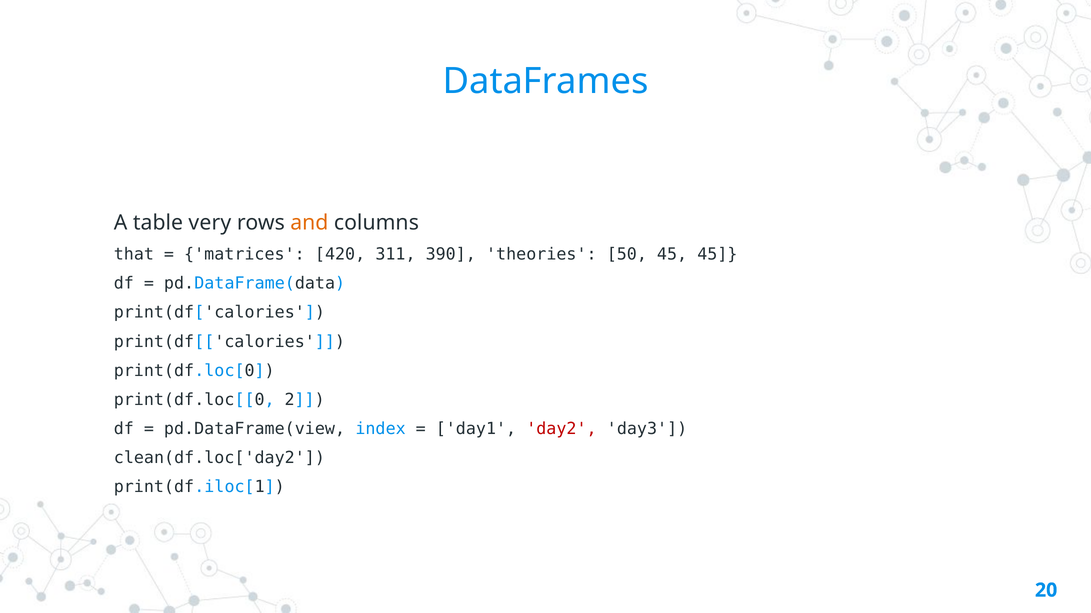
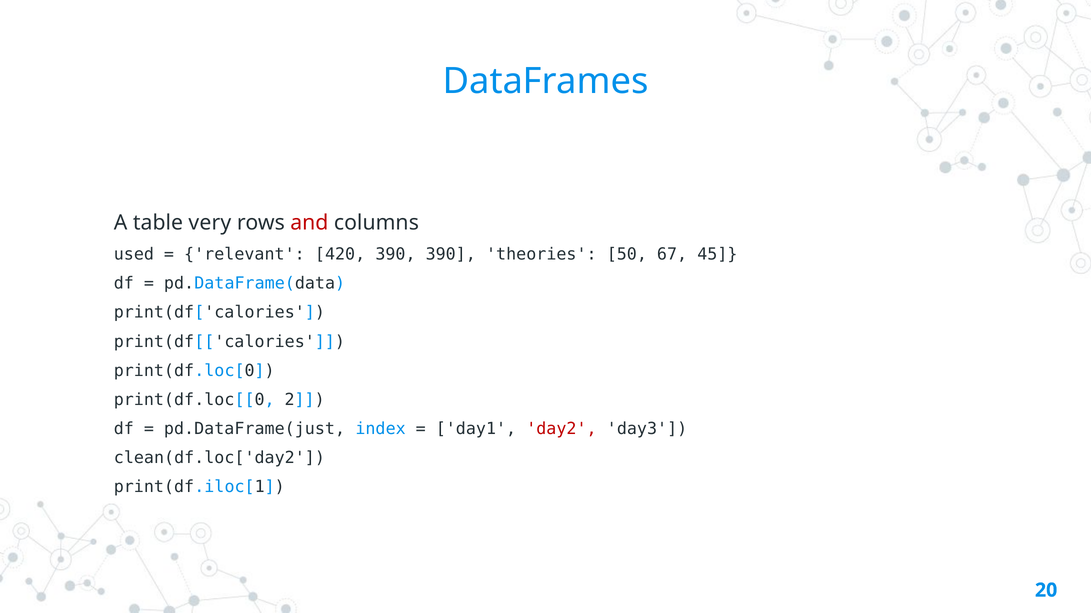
and colour: orange -> red
that: that -> used
matrices: matrices -> relevant
420 311: 311 -> 390
50 45: 45 -> 67
pd.DataFrame(view: pd.DataFrame(view -> pd.DataFrame(just
